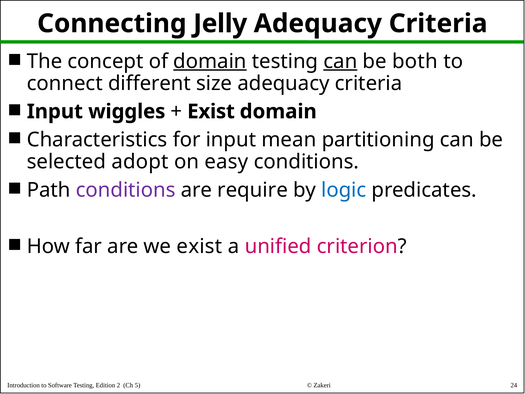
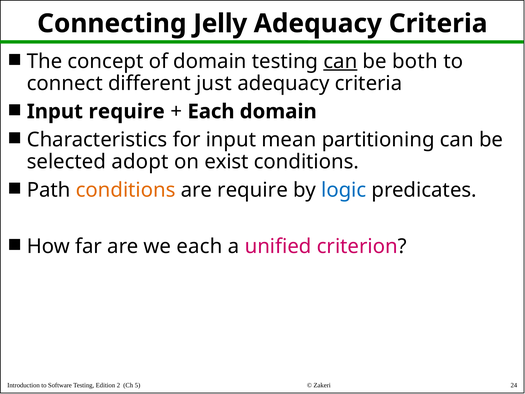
domain at (210, 61) underline: present -> none
size: size -> just
Input wiggles: wiggles -> require
Exist at (211, 111): Exist -> Each
easy: easy -> exist
conditions at (126, 190) colour: purple -> orange
we exist: exist -> each
